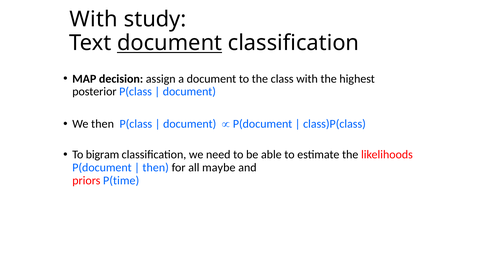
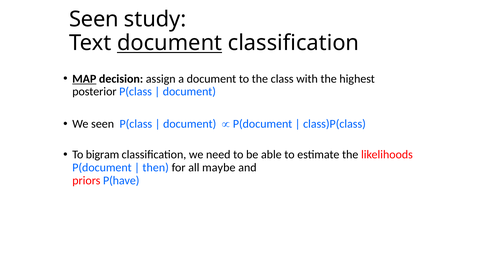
With at (94, 19): With -> Seen
MAP underline: none -> present
We then: then -> seen
P(time: P(time -> P(have
